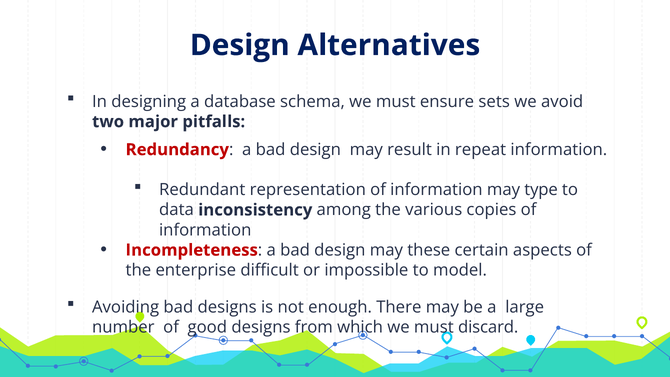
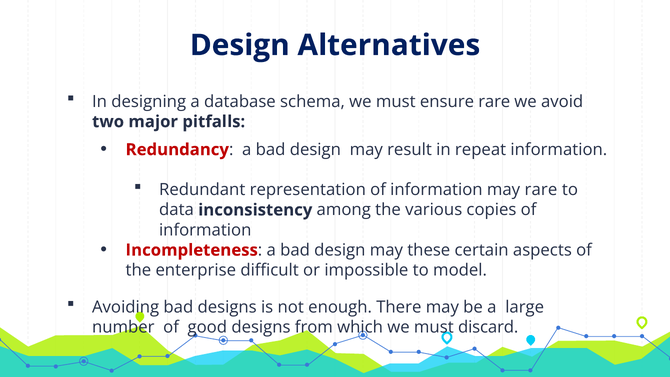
ensure sets: sets -> rare
may type: type -> rare
